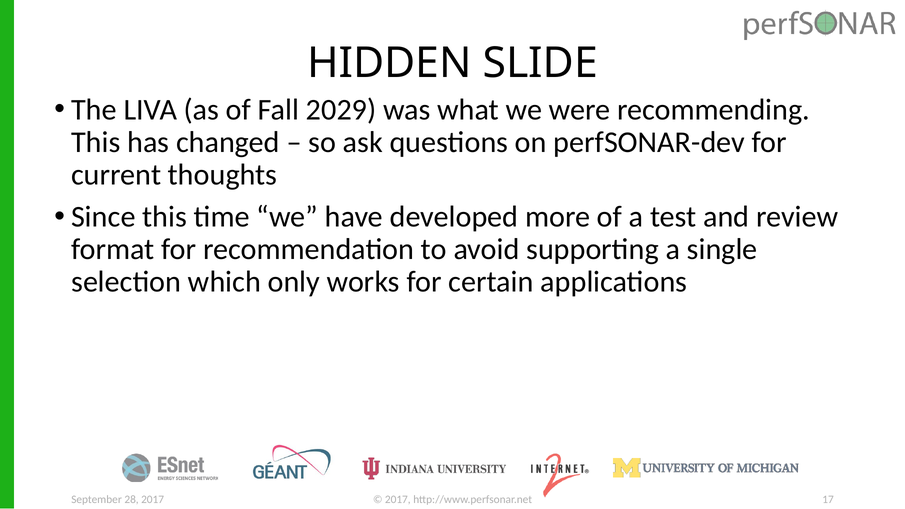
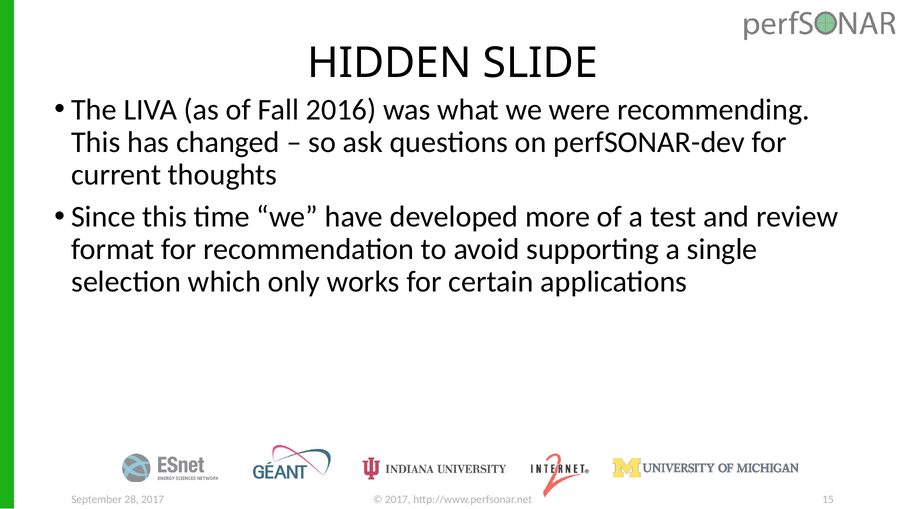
2029: 2029 -> 2016
17: 17 -> 15
